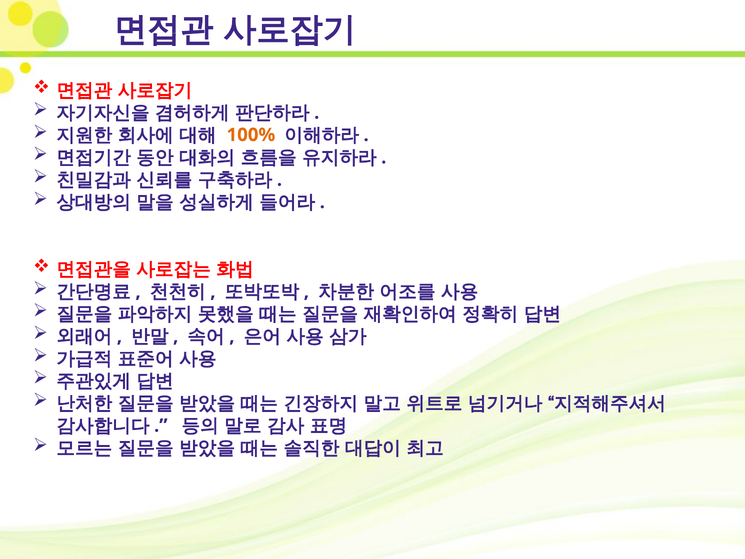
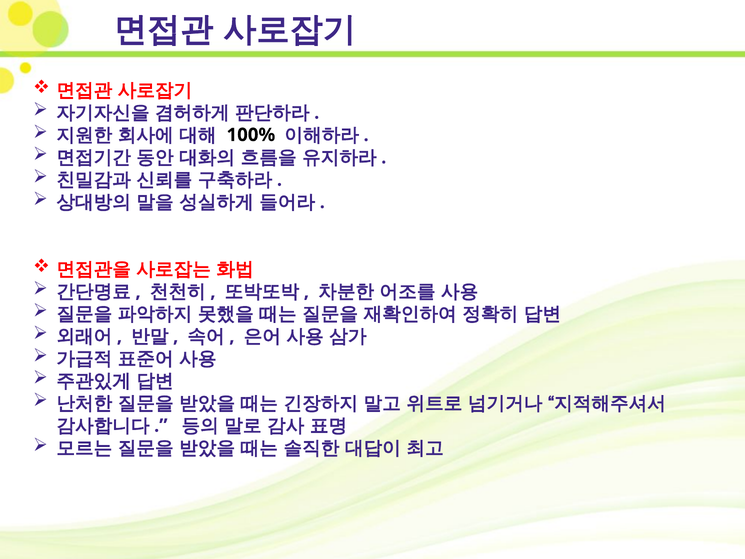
100% colour: orange -> black
